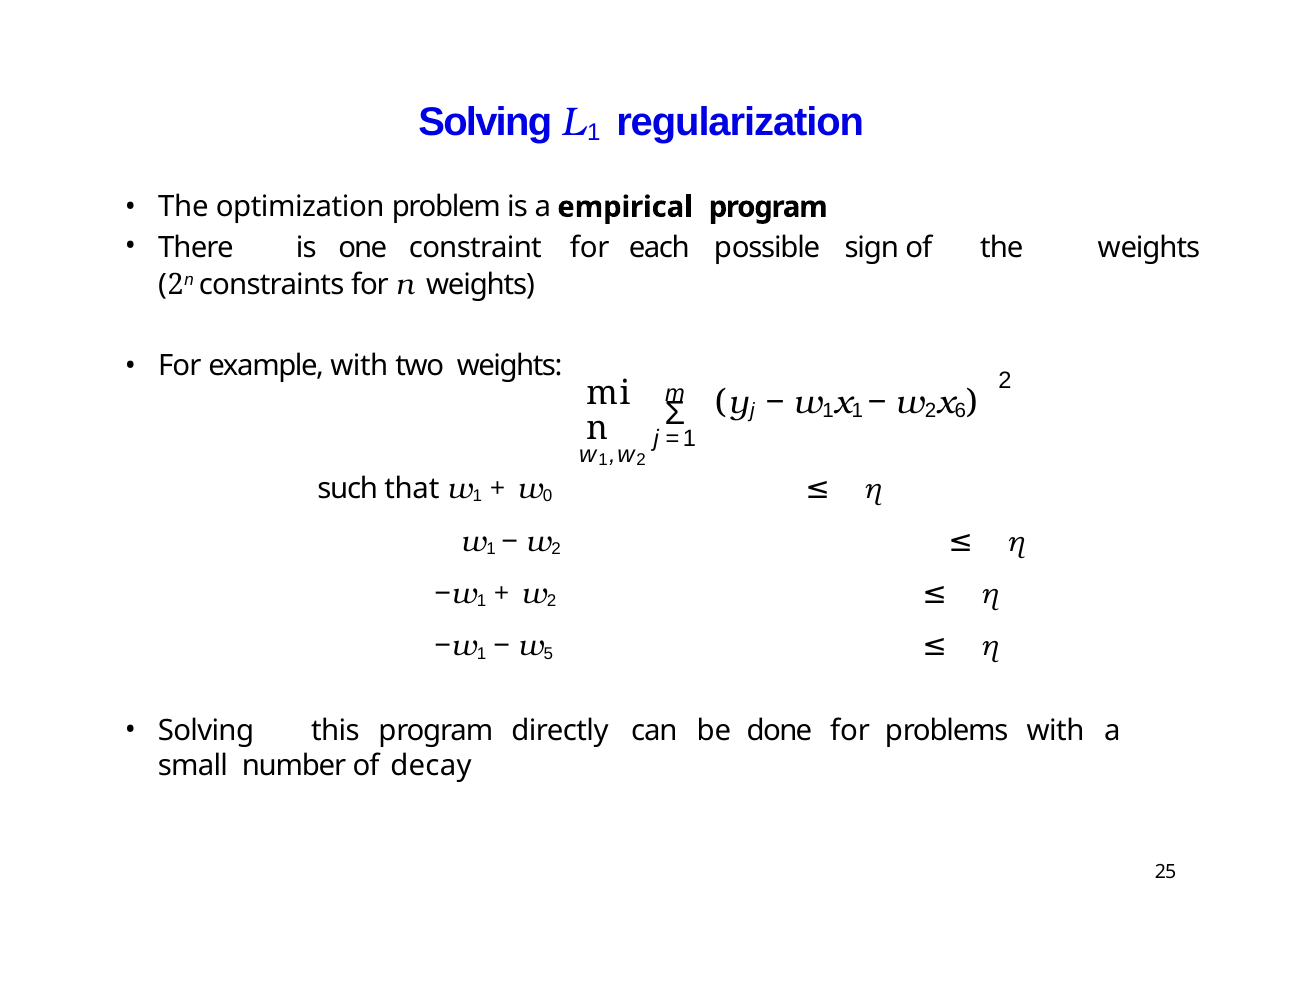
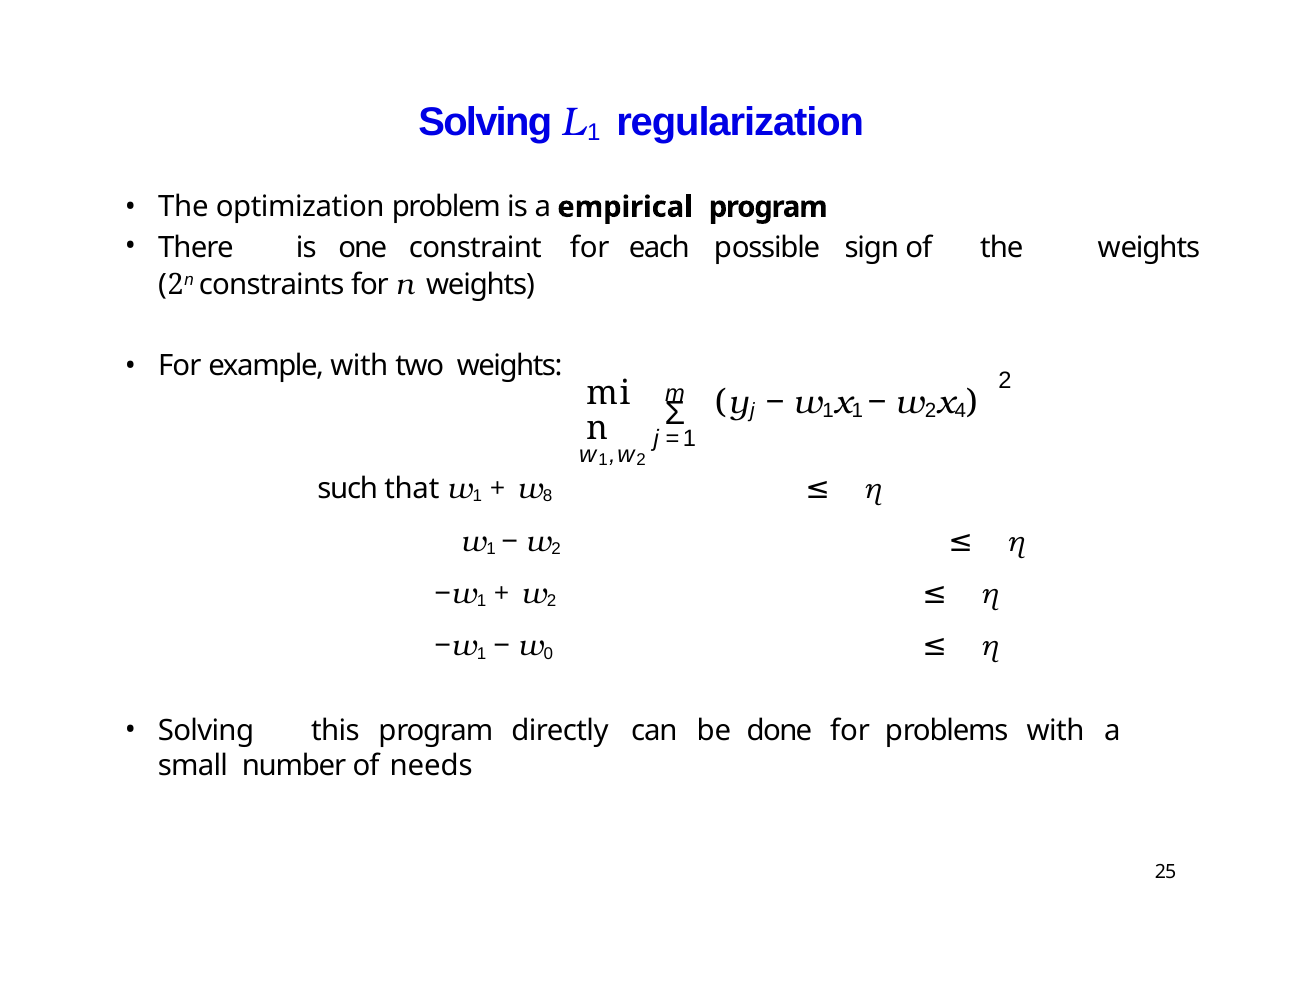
6: 6 -> 4
0: 0 -> 8
5: 5 -> 0
decay: decay -> needs
